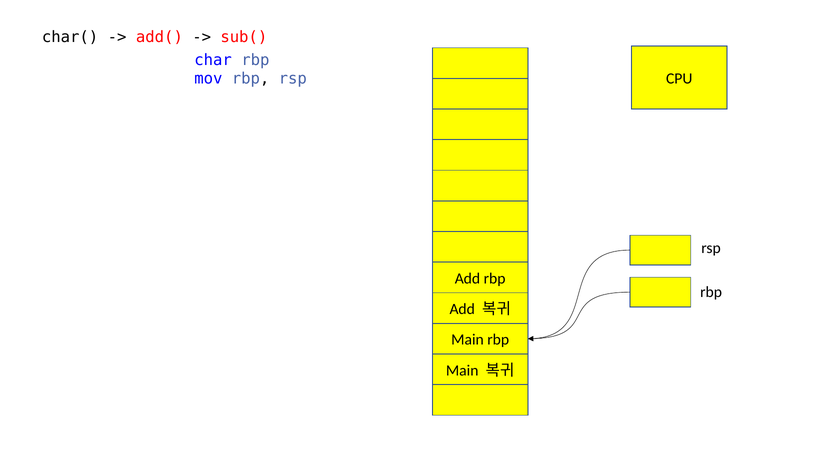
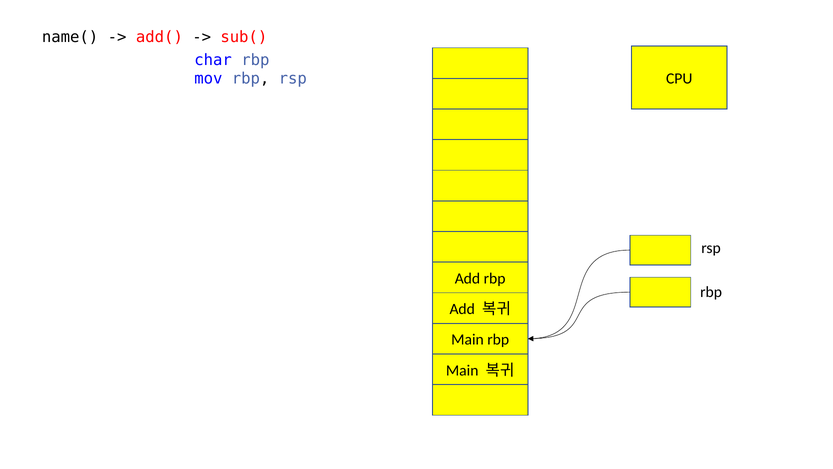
char(: char( -> name(
